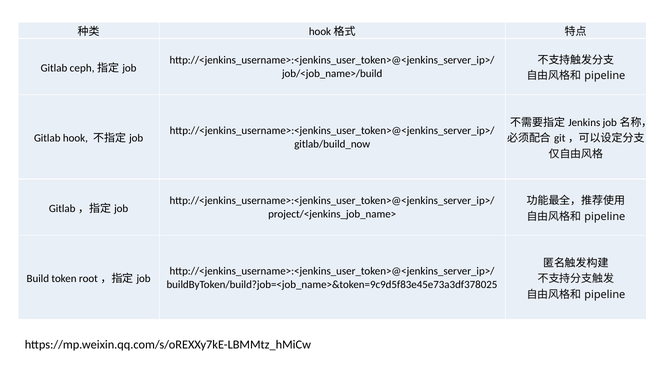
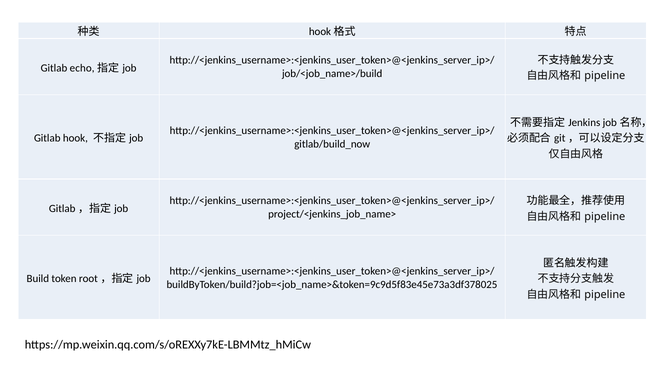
ceph: ceph -> echo
